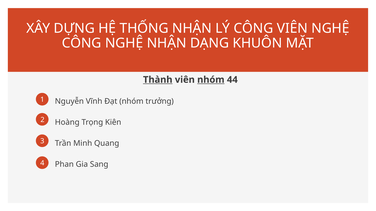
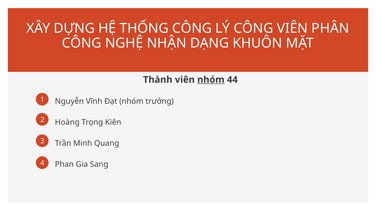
THỐNG NHẬN: NHẬN -> CÔNG
VIÊN NGHỆ: NGHỆ -> PHÂN
Thành underline: present -> none
